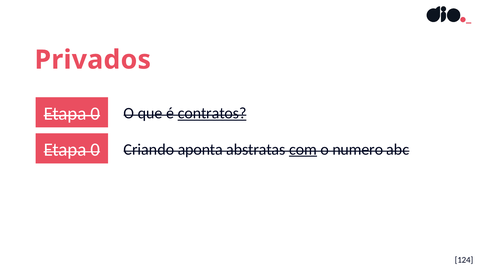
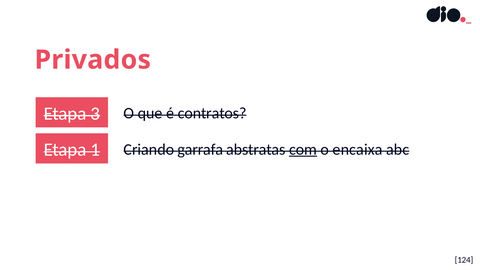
0 at (95, 114): 0 -> 3
contratos underline: present -> none
0 at (95, 150): 0 -> 1
aponta: aponta -> garrafa
numero: numero -> encaixa
